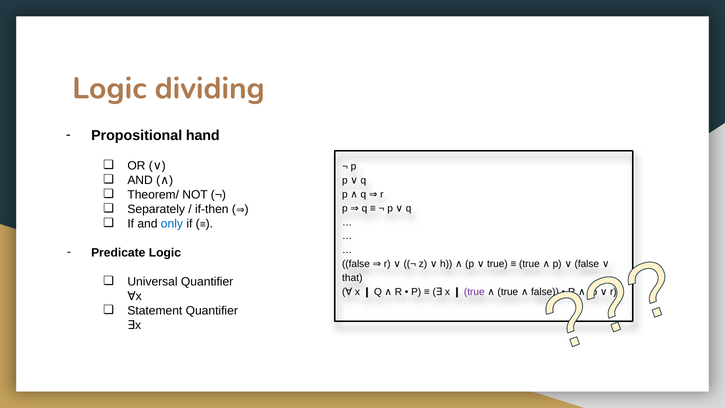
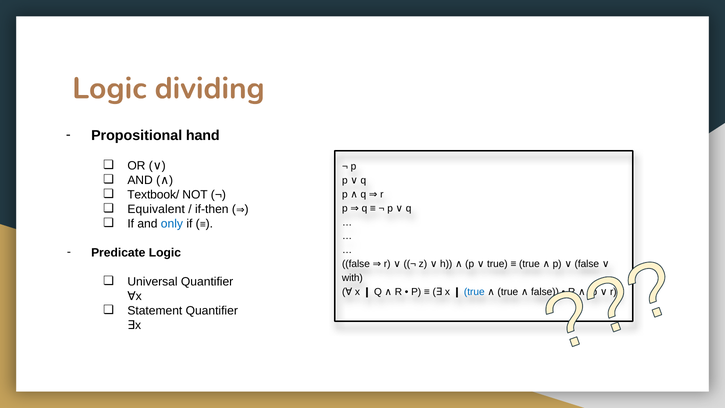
Theorem/: Theorem/ -> Textbook/
Separately: Separately -> Equivalent
that: that -> with
true at (474, 292) colour: purple -> blue
